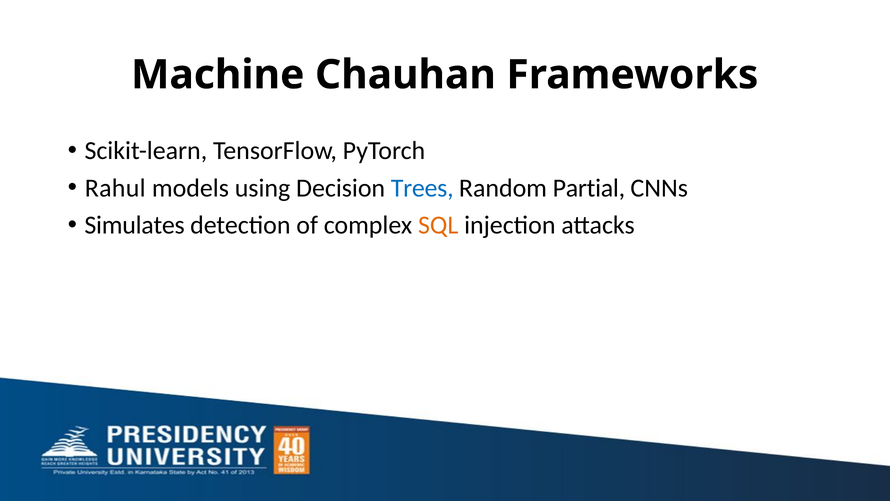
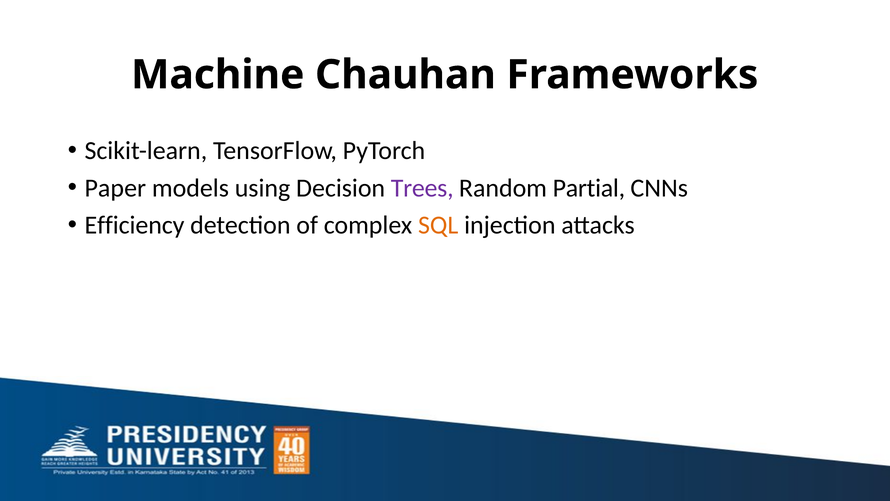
Rahul: Rahul -> Paper
Trees colour: blue -> purple
Simulates: Simulates -> Efficiency
